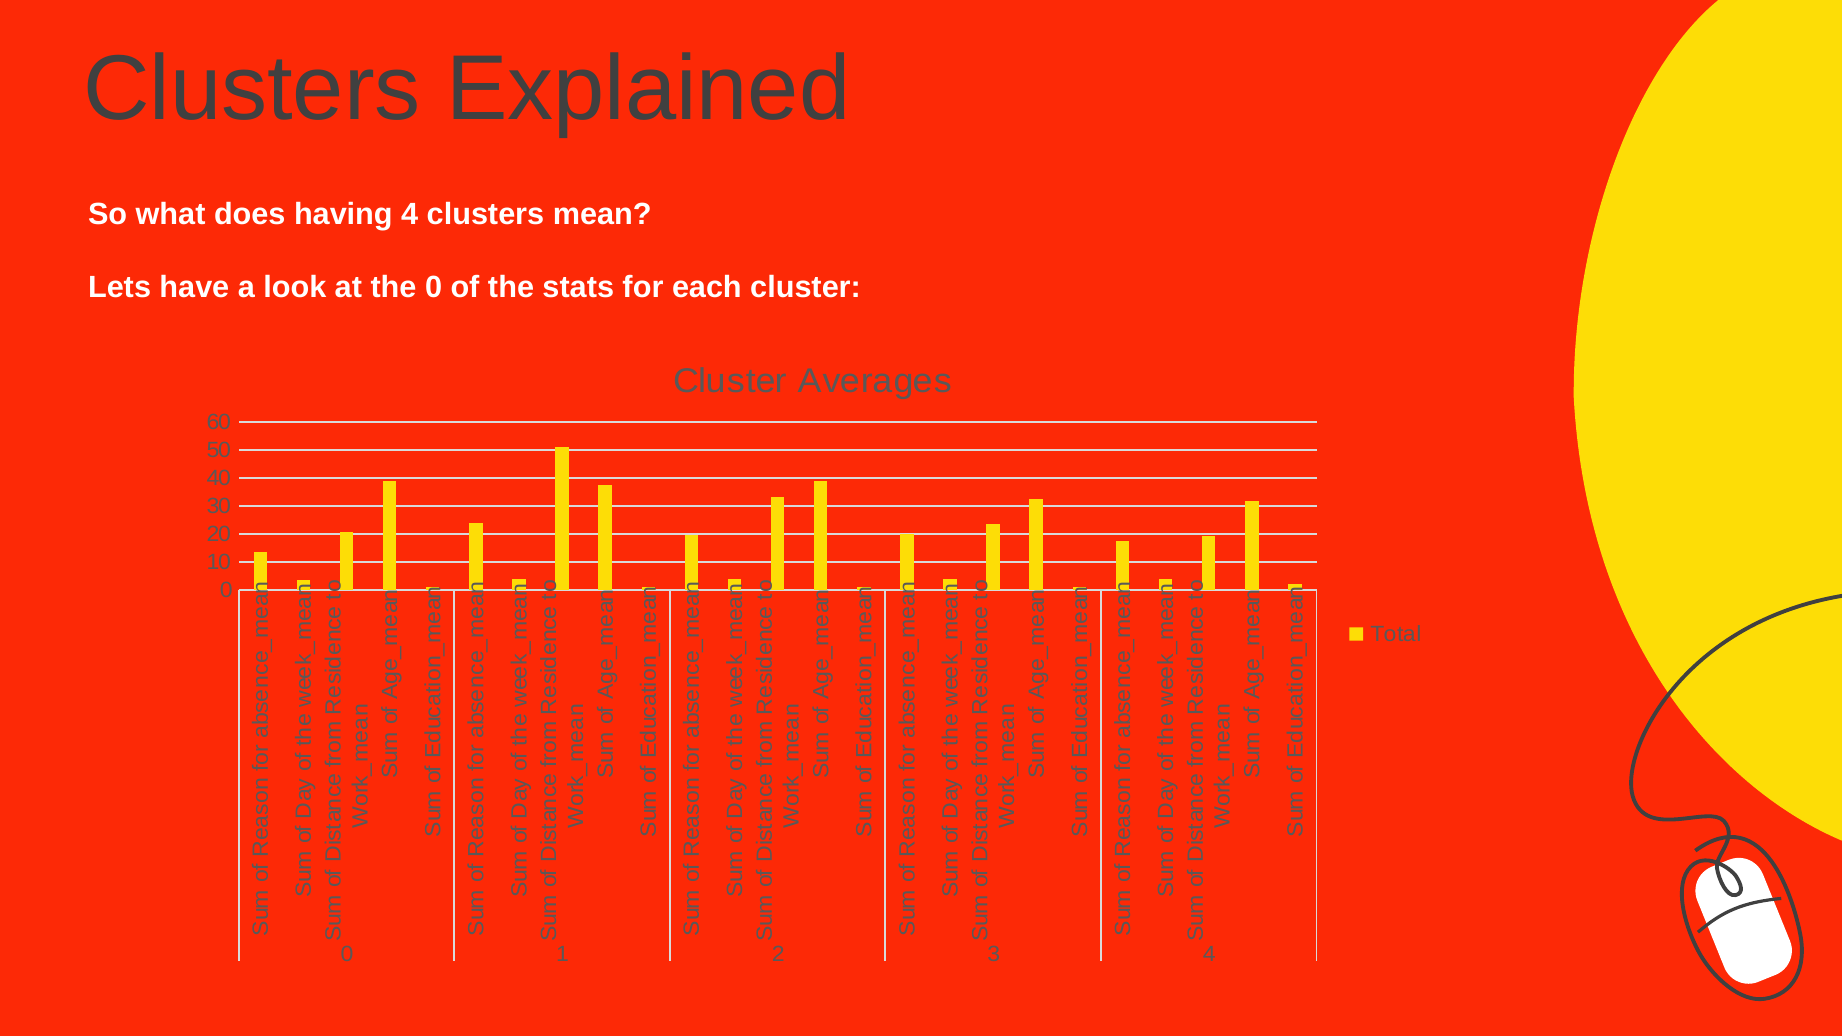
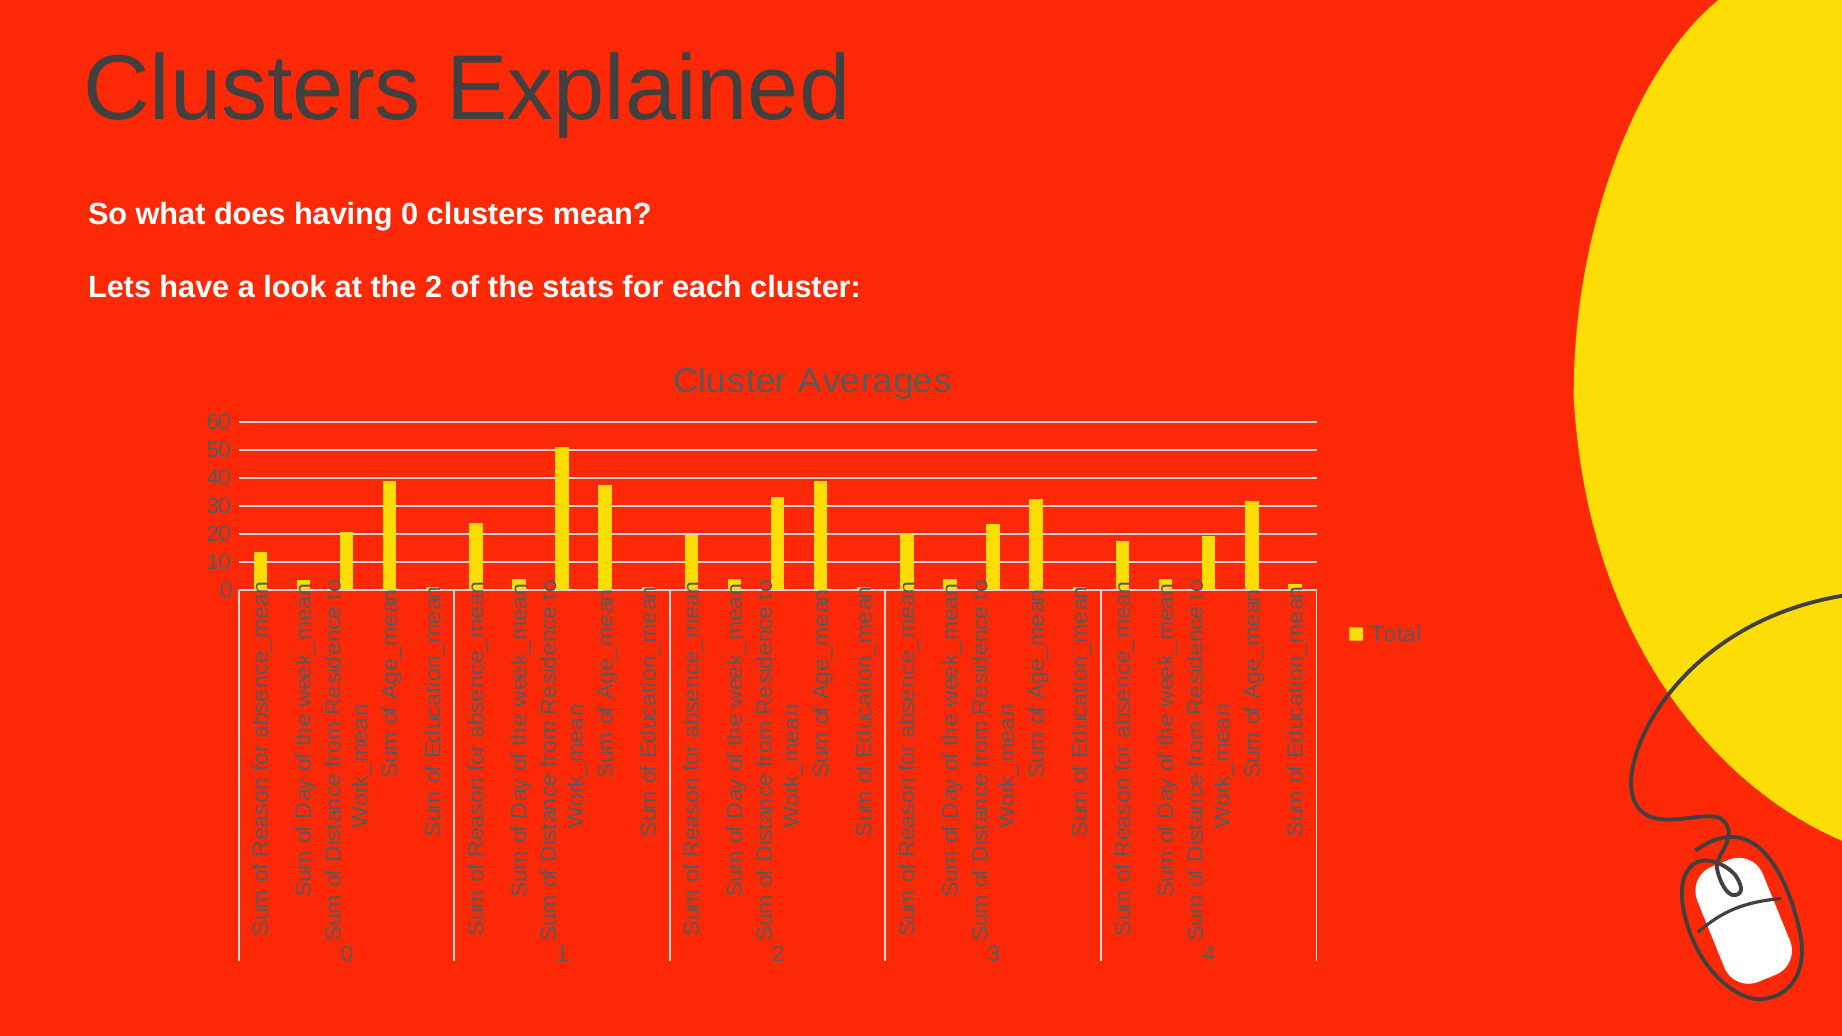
having 4: 4 -> 0
the 0: 0 -> 2
